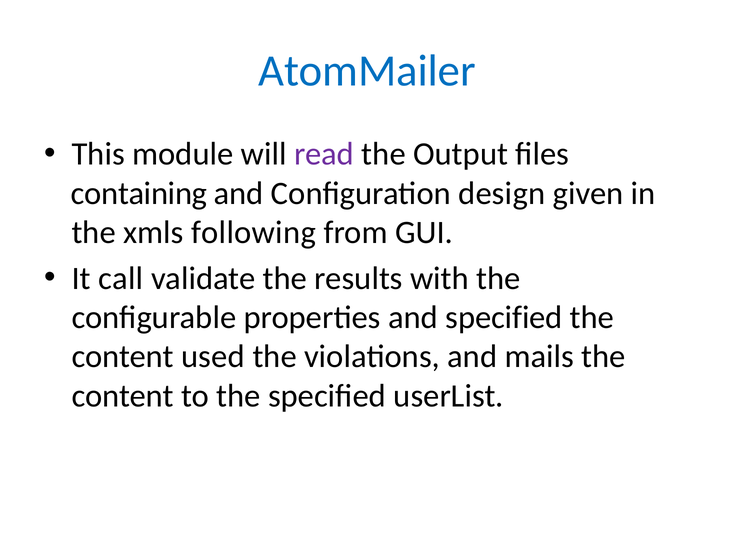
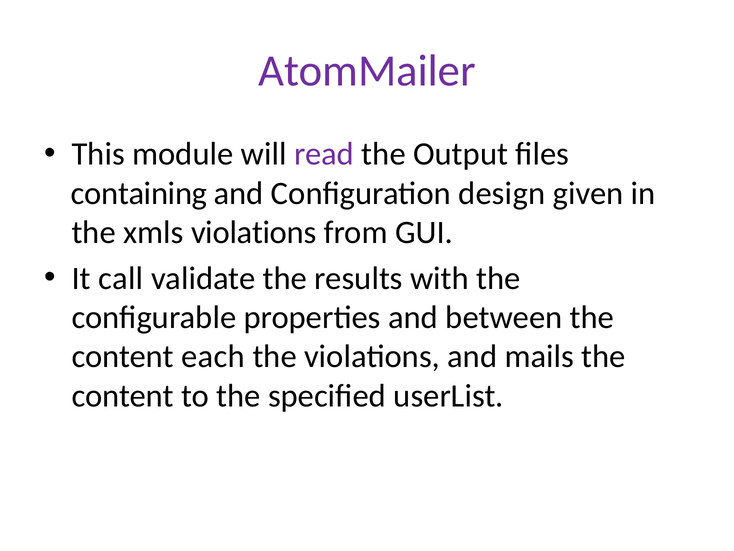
AtomMailer colour: blue -> purple
xmls following: following -> violations
and specified: specified -> between
used: used -> each
